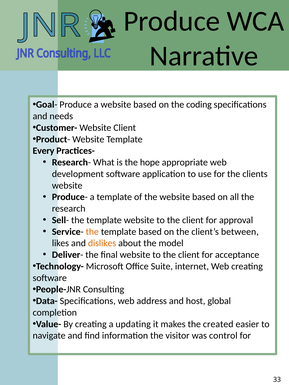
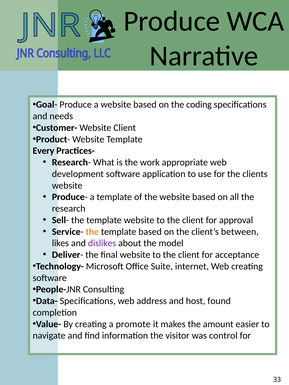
hope: hope -> work
dislikes colour: orange -> purple
global: global -> found
updating: updating -> promote
created: created -> amount
